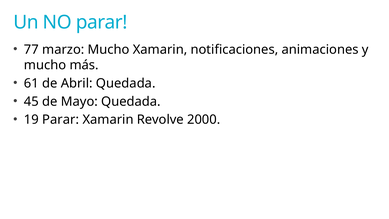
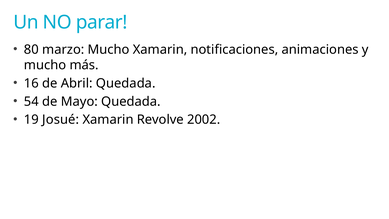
77: 77 -> 80
61: 61 -> 16
45: 45 -> 54
19 Parar: Parar -> Josué
2000: 2000 -> 2002
